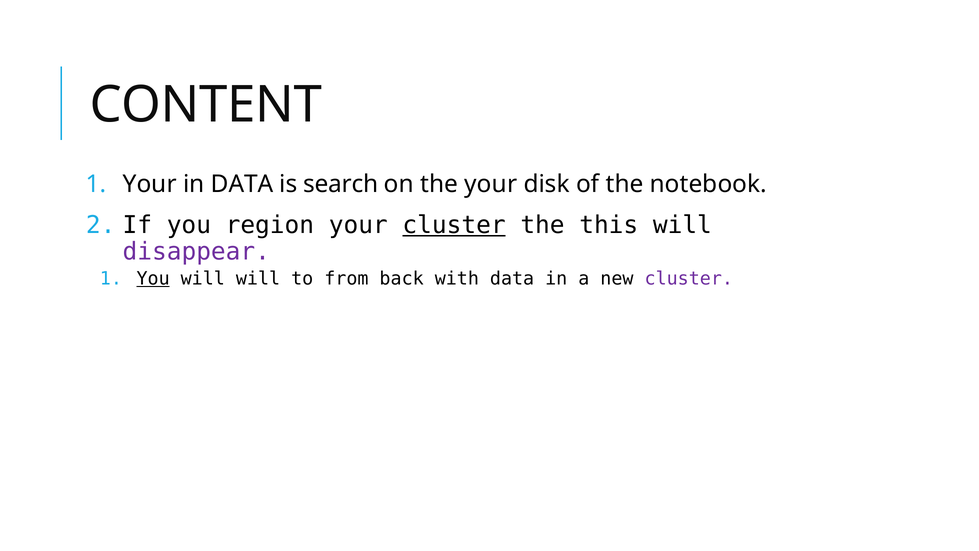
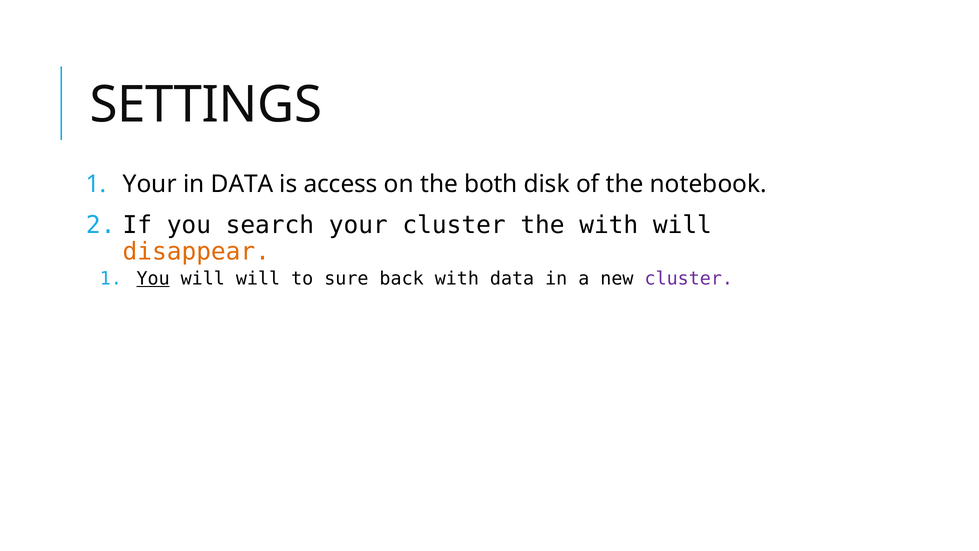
CONTENT: CONTENT -> SETTINGS
search: search -> access
the your: your -> both
region: region -> search
cluster at (454, 225) underline: present -> none
the this: this -> with
disappear colour: purple -> orange
from: from -> sure
